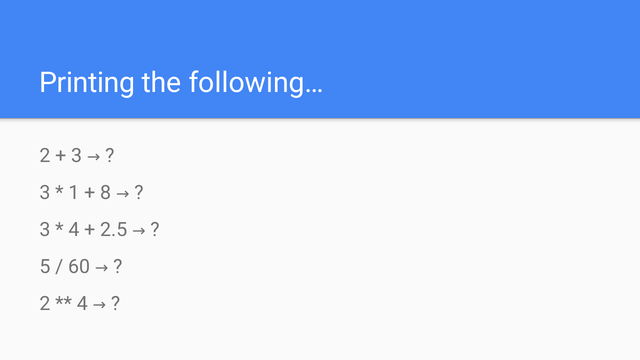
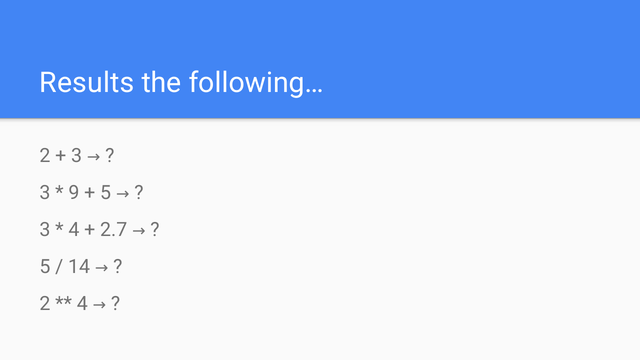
Printing: Printing -> Results
1: 1 -> 9
8 at (106, 193): 8 -> 5
2.5: 2.5 -> 2.7
60: 60 -> 14
